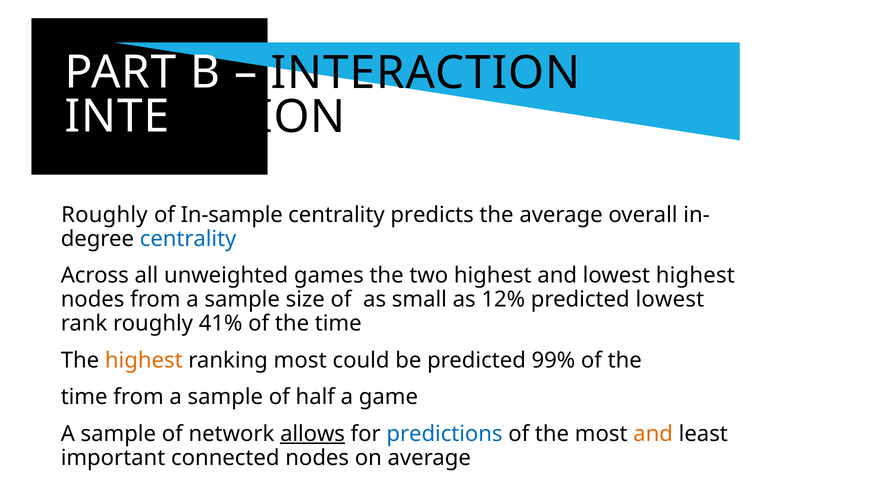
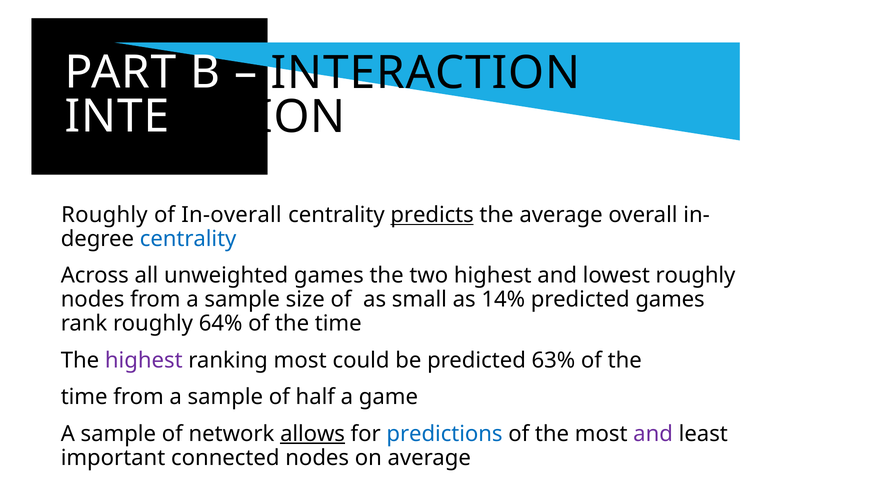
In-sample: In-sample -> In-overall
predicts underline: none -> present
lowest highest: highest -> roughly
12%: 12% -> 14%
predicted lowest: lowest -> games
41%: 41% -> 64%
highest at (144, 360) colour: orange -> purple
99%: 99% -> 63%
and at (653, 434) colour: orange -> purple
